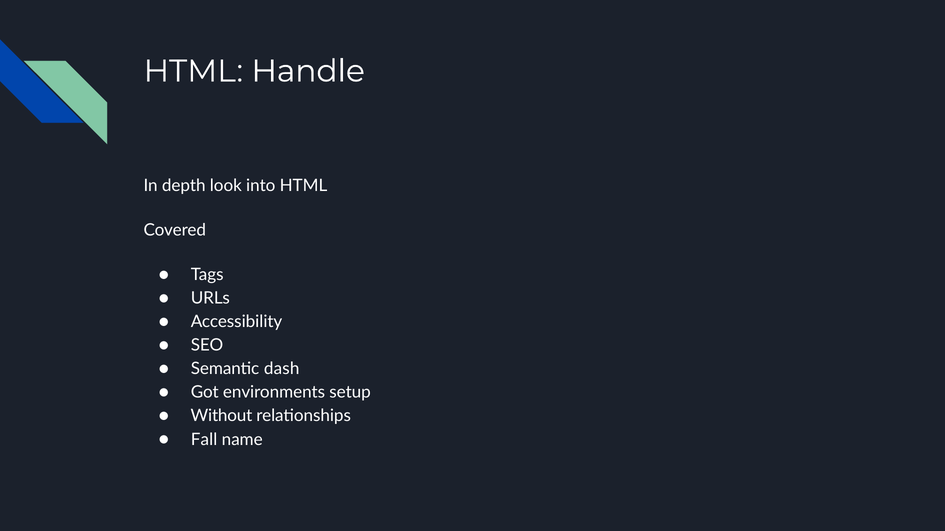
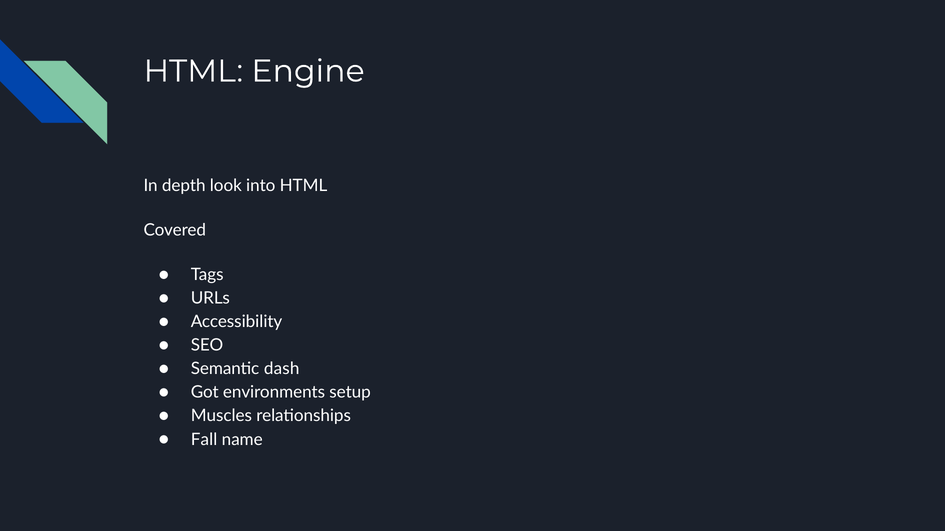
Handle: Handle -> Engine
Without: Without -> Muscles
